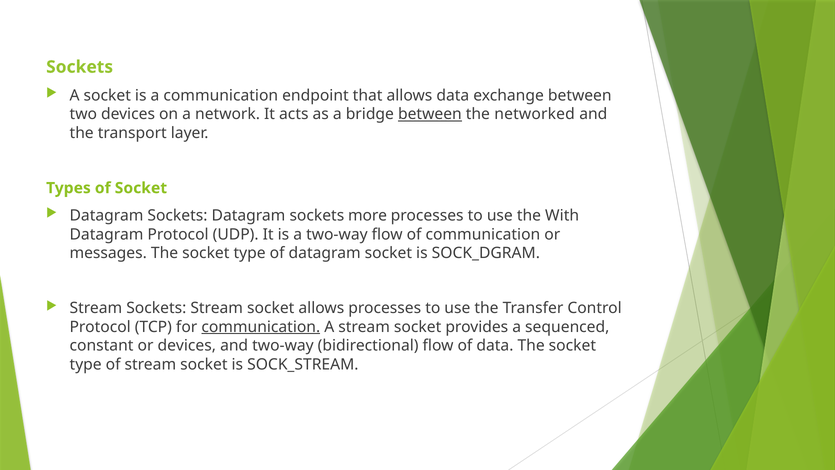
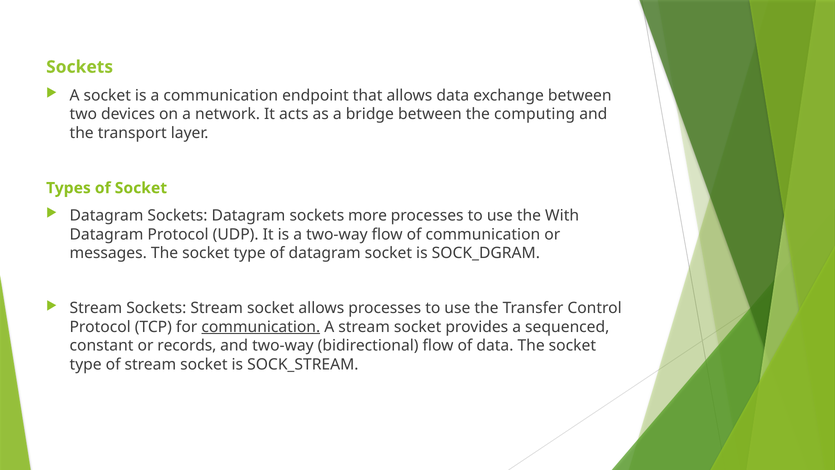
between at (430, 114) underline: present -> none
networked: networked -> computing
or devices: devices -> records
